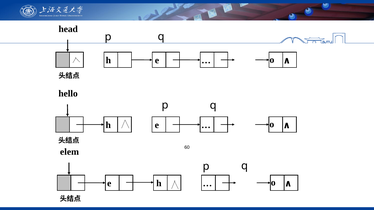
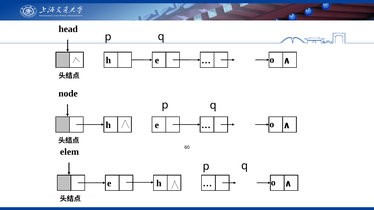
hello: hello -> node
